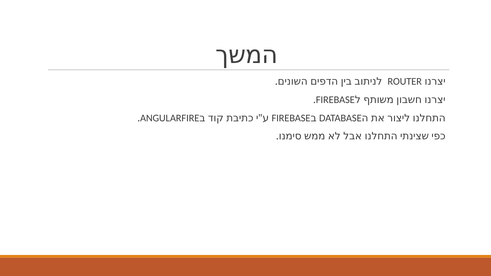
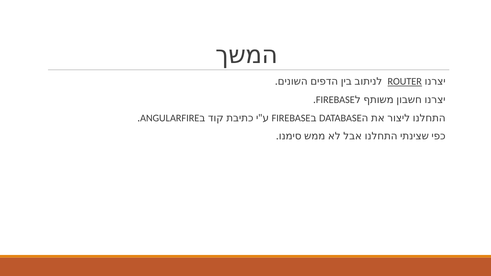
ROUTER underline: none -> present
